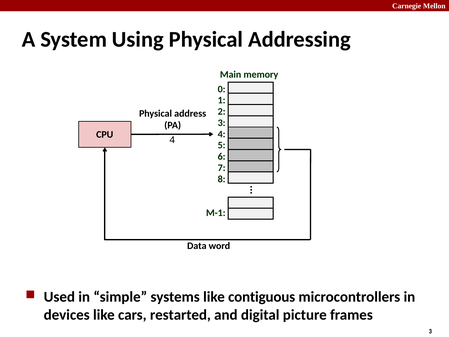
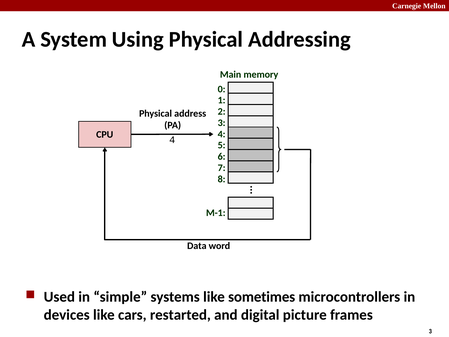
contiguous: contiguous -> sometimes
